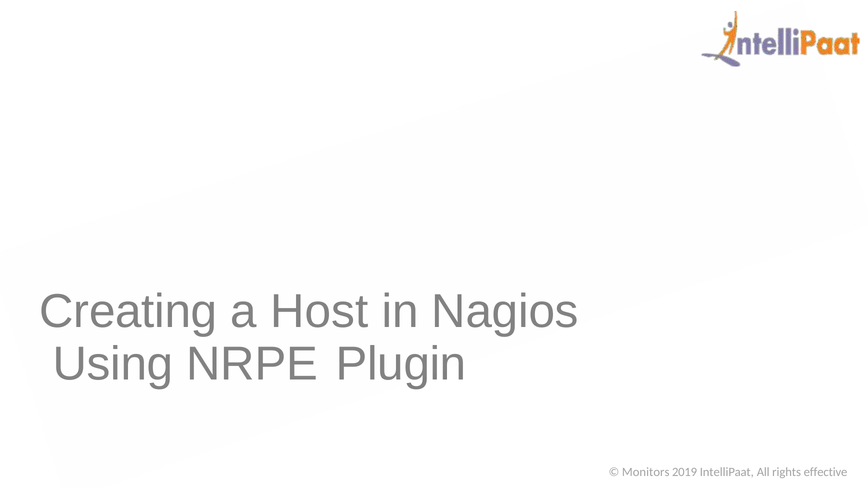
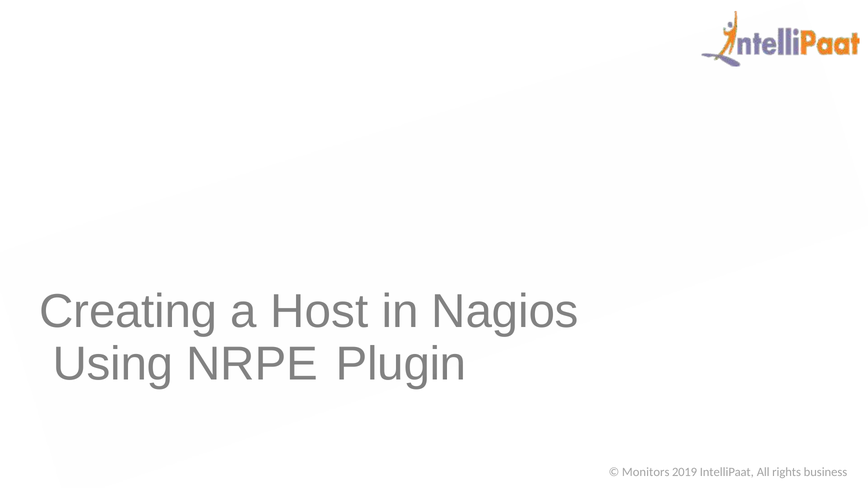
effective: effective -> business
